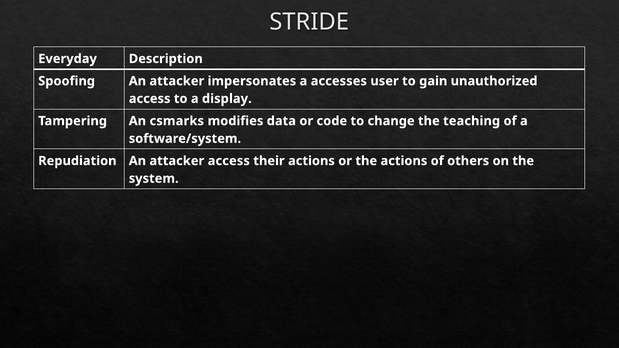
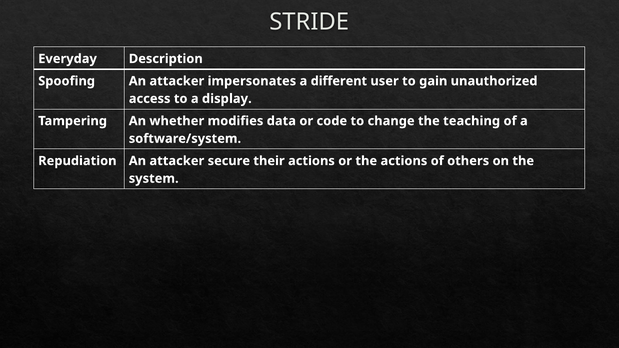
accesses: accesses -> different
csmarks: csmarks -> whether
attacker access: access -> secure
